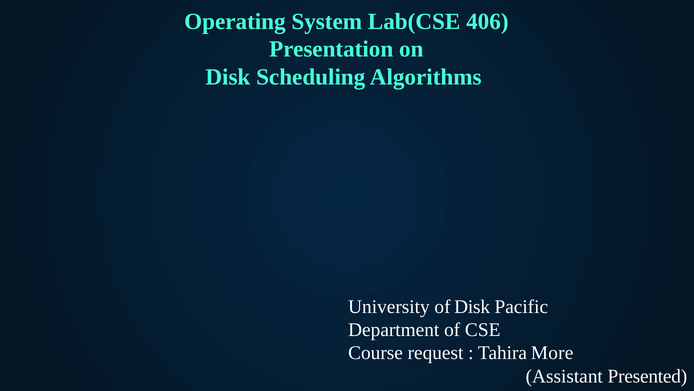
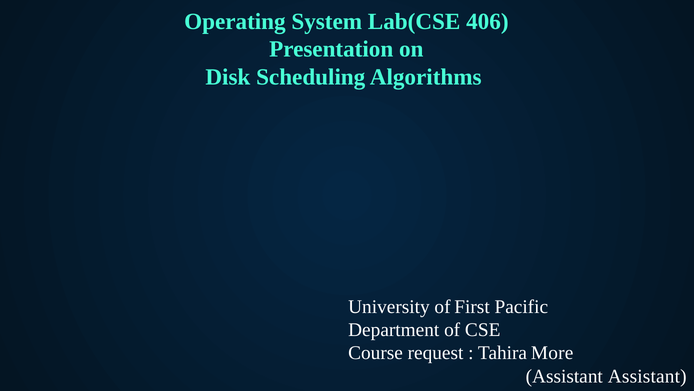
of Disk: Disk -> First
Assistant Presented: Presented -> Assistant
